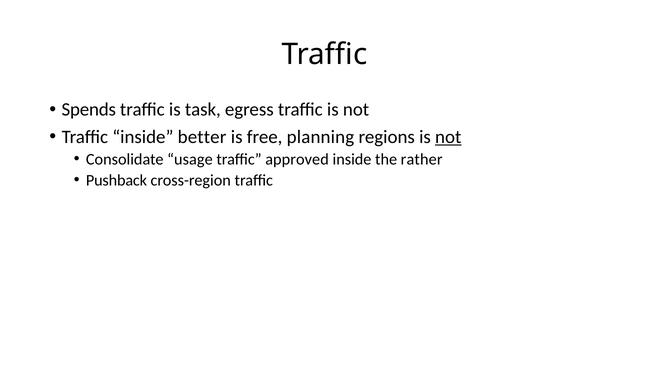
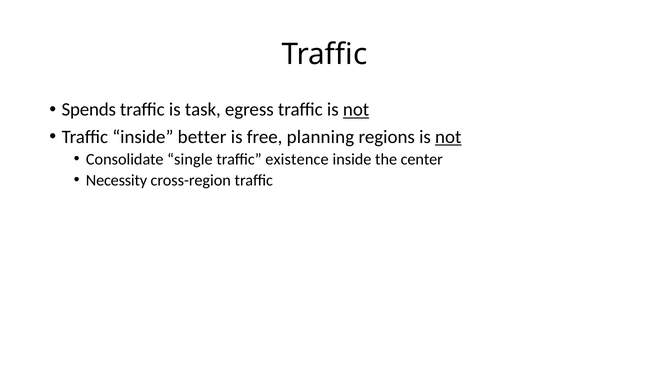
not at (356, 110) underline: none -> present
usage: usage -> single
approved: approved -> existence
rather: rather -> center
Pushback: Pushback -> Necessity
